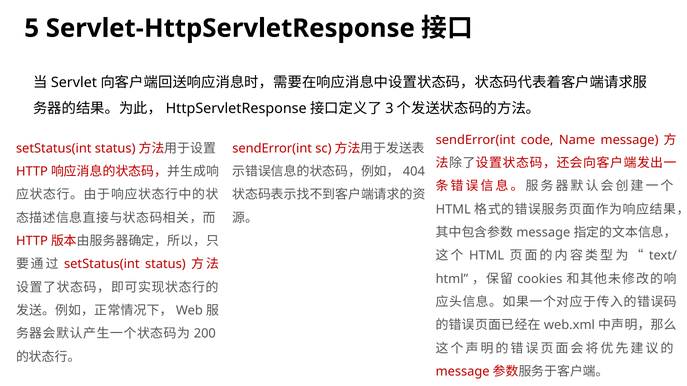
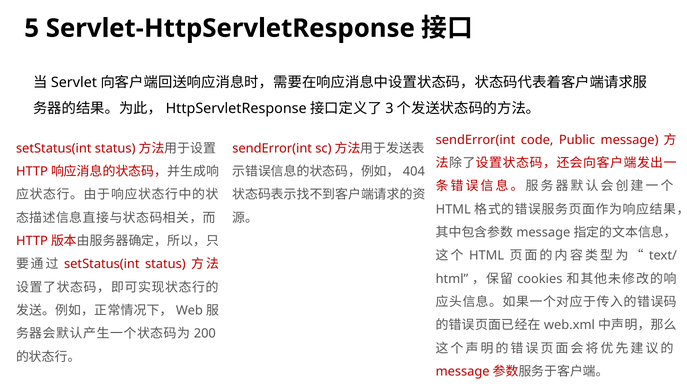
Name: Name -> Public
